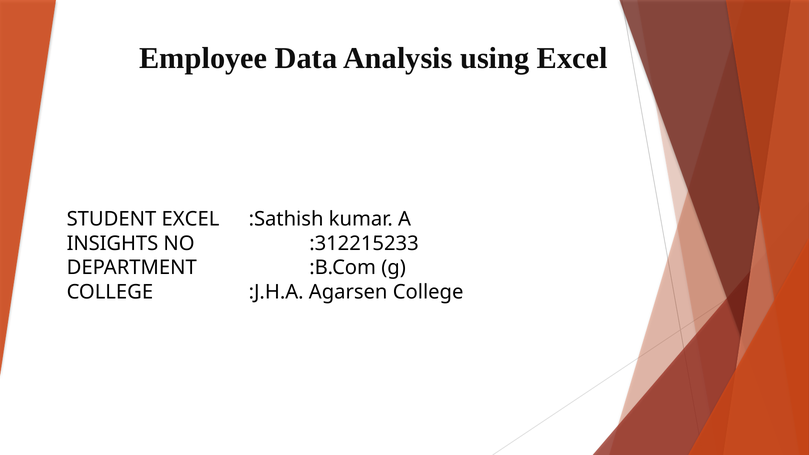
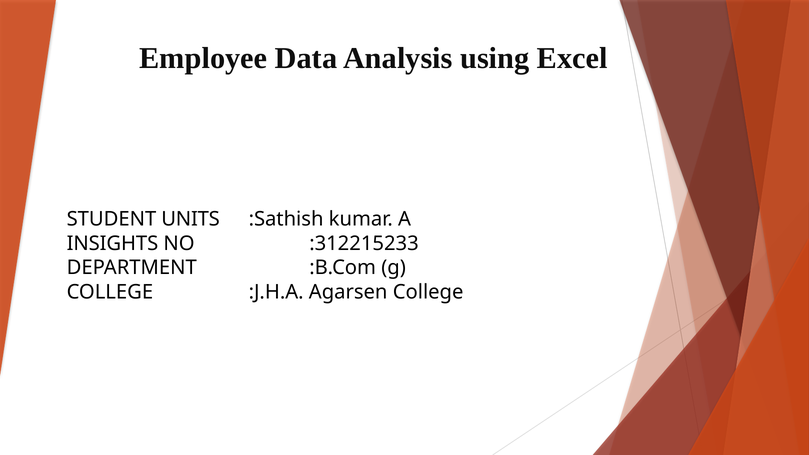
STUDENT EXCEL: EXCEL -> UNITS
